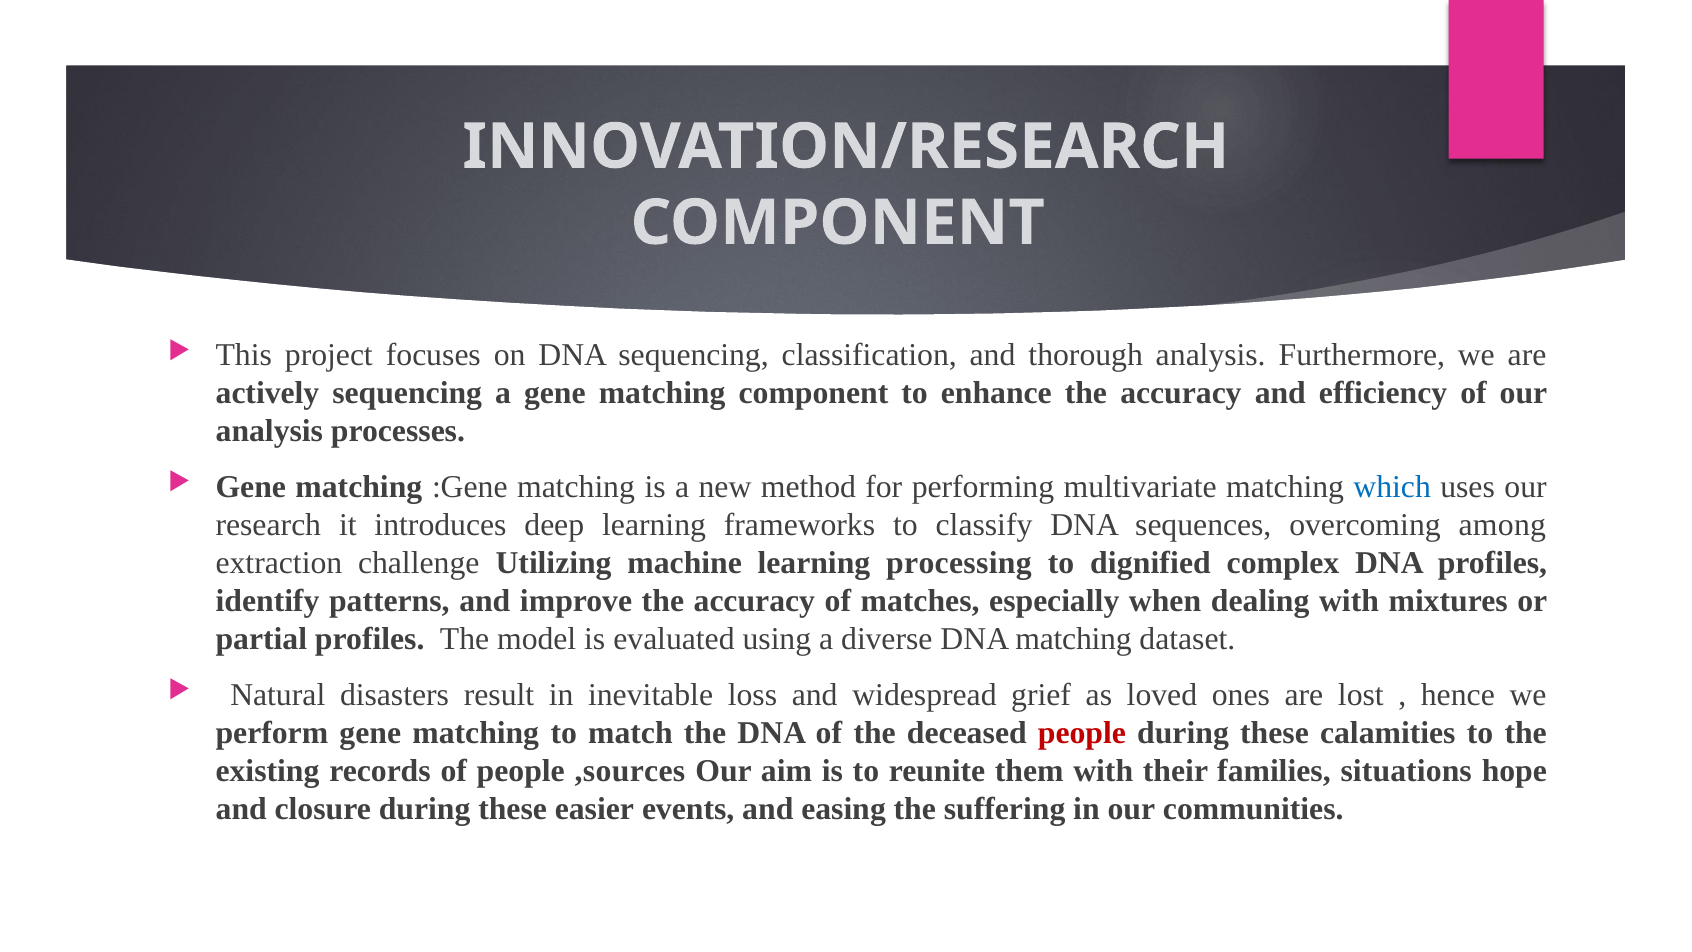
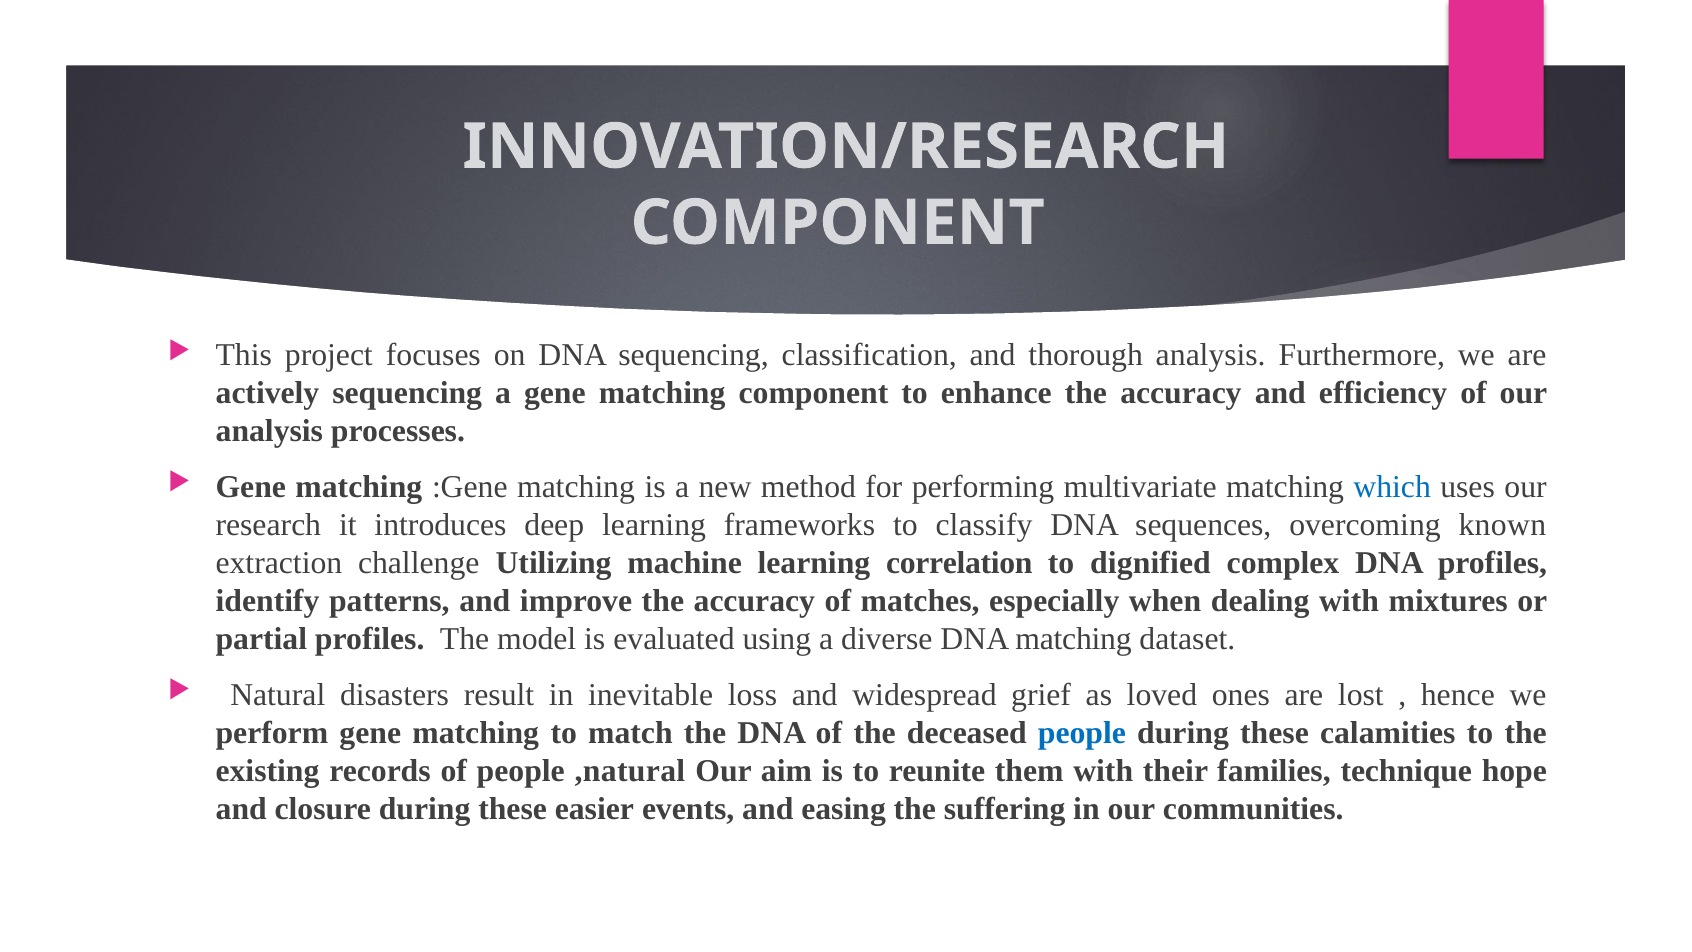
among: among -> known
processing: processing -> correlation
people at (1082, 733) colour: red -> blue
,sources: ,sources -> ,natural
situations: situations -> technique
